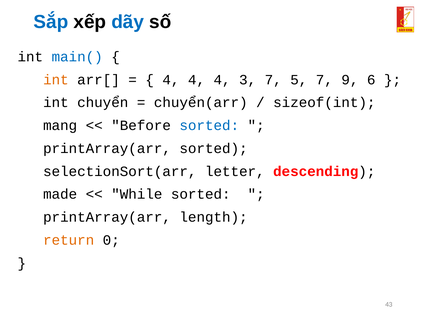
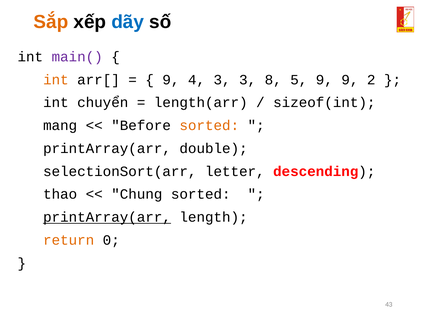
Sắp colour: blue -> orange
main( colour: blue -> purple
4 at (171, 80): 4 -> 9
4 at (222, 80): 4 -> 3
3 7: 7 -> 8
5 7: 7 -> 9
6: 6 -> 2
chuyển(arr: chuyển(arr -> length(arr
sorted at (209, 126) colour: blue -> orange
printArray(arr sorted: sorted -> double
made: made -> thao
While: While -> Chung
printArray(arr at (107, 218) underline: none -> present
